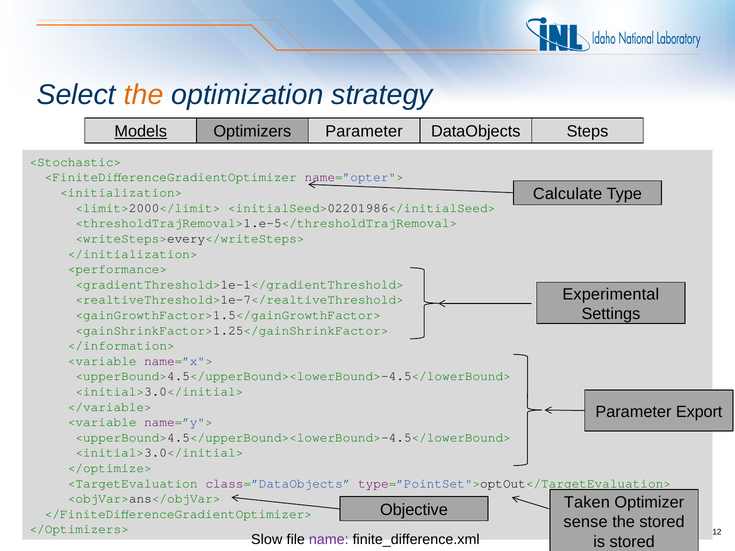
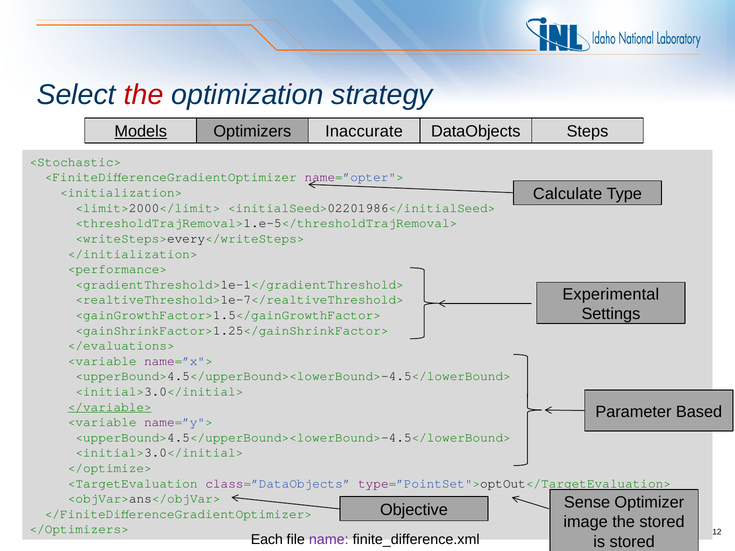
the at (144, 95) colour: orange -> red
Parameter at (364, 132): Parameter -> Inaccurate
</information>: </information> -> </evaluations>
</variable> underline: none -> present
Export: Export -> Based
Taken: Taken -> Sense
sense: sense -> image
Slow: Slow -> Each
